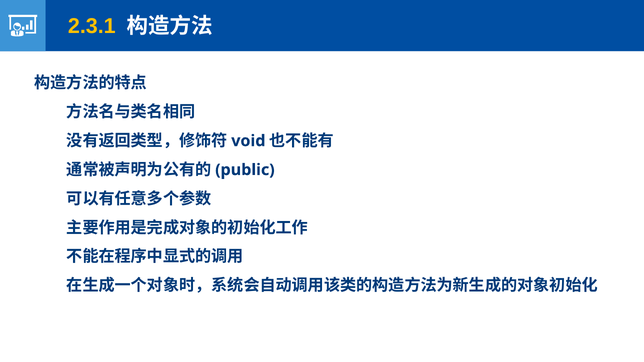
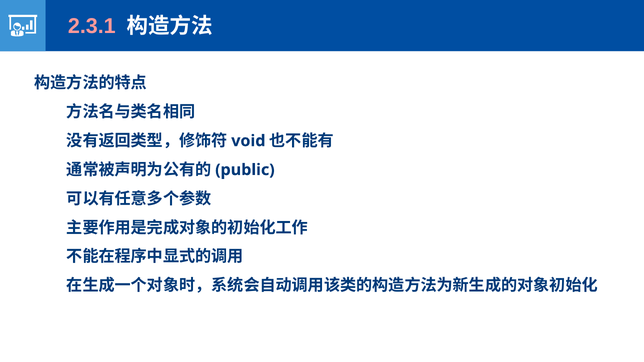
2.3.1 colour: yellow -> pink
